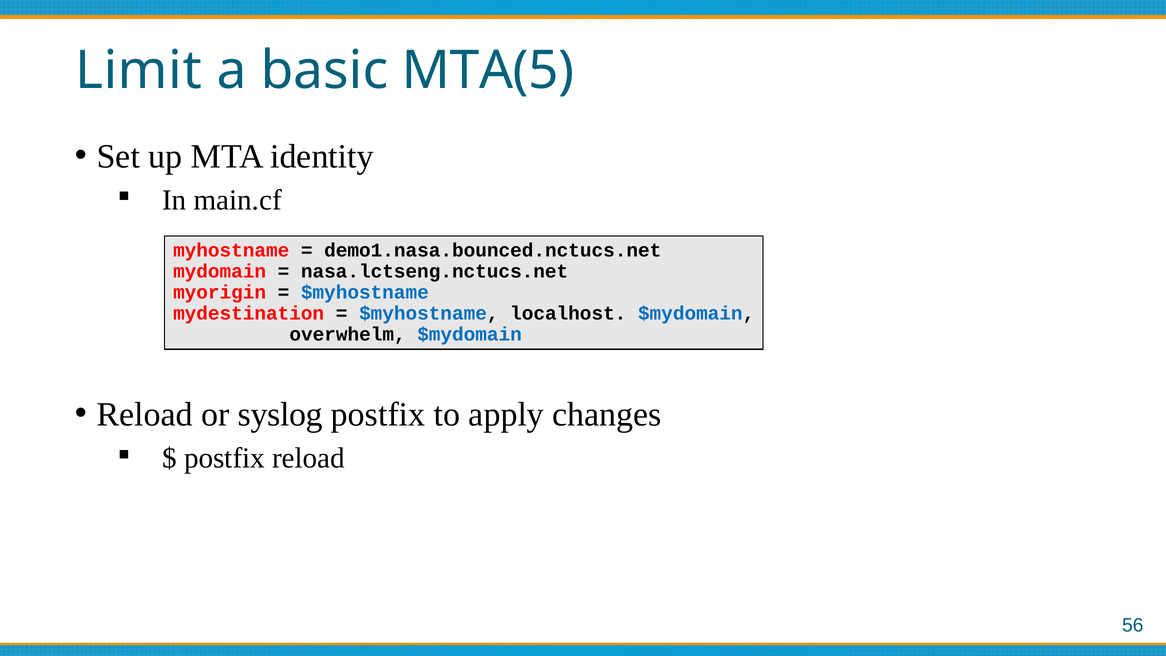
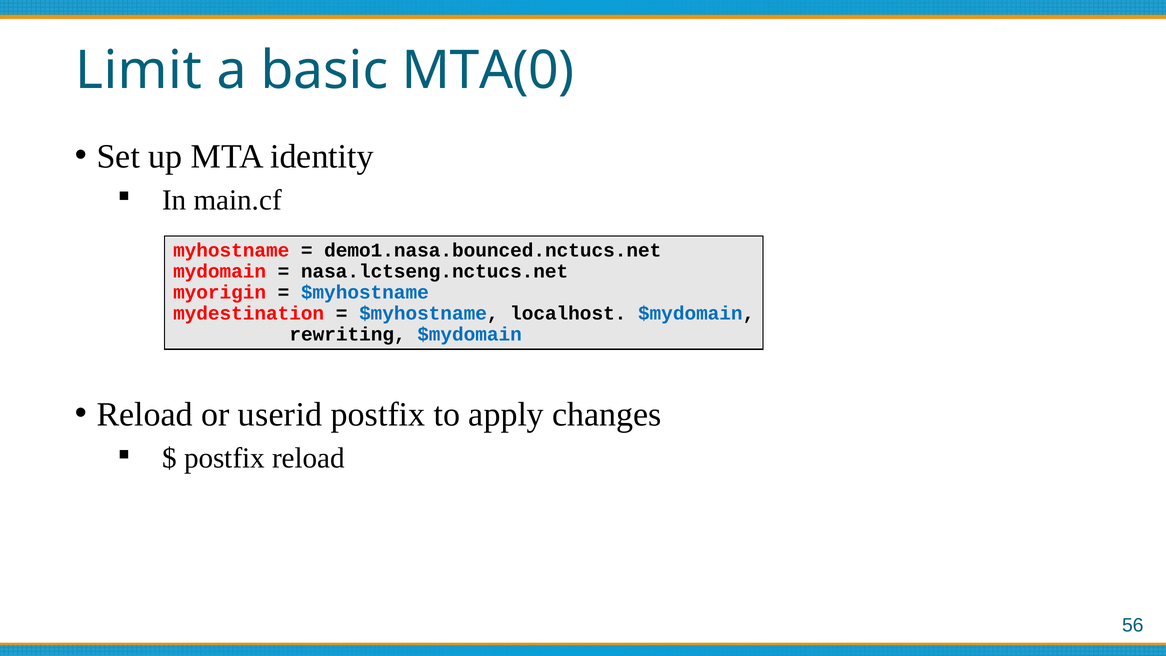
MTA(5: MTA(5 -> MTA(0
overwhelm: overwhelm -> rewriting
syslog: syslog -> userid
